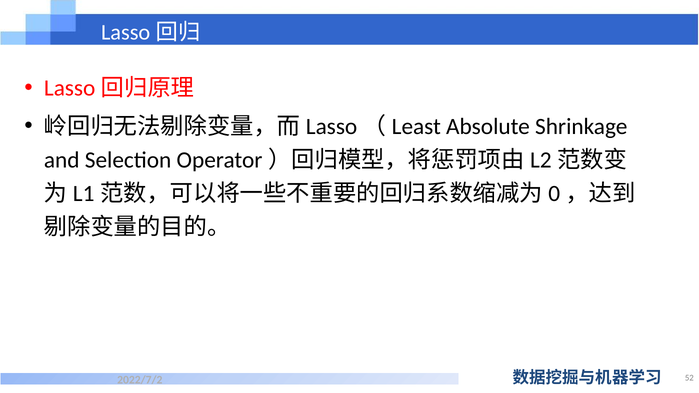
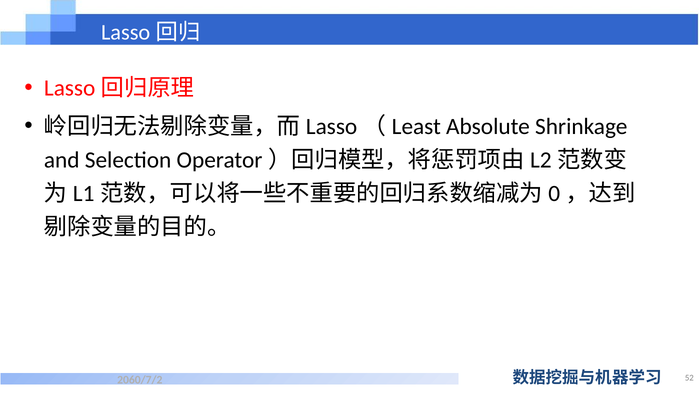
2022/7/2: 2022/7/2 -> 2060/7/2
